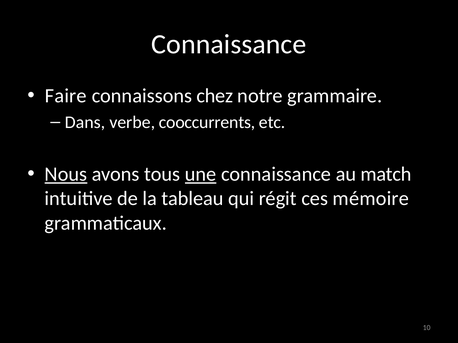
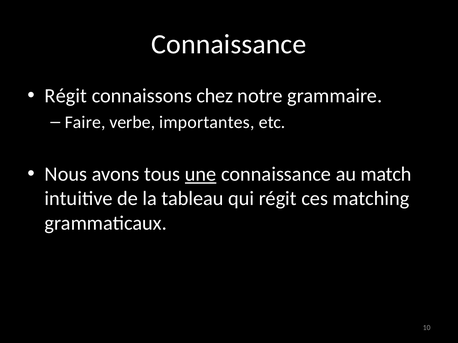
Faire at (66, 96): Faire -> Régit
Dans: Dans -> Faire
cooccurrents: cooccurrents -> importantes
Nous underline: present -> none
mémoire: mémoire -> matching
